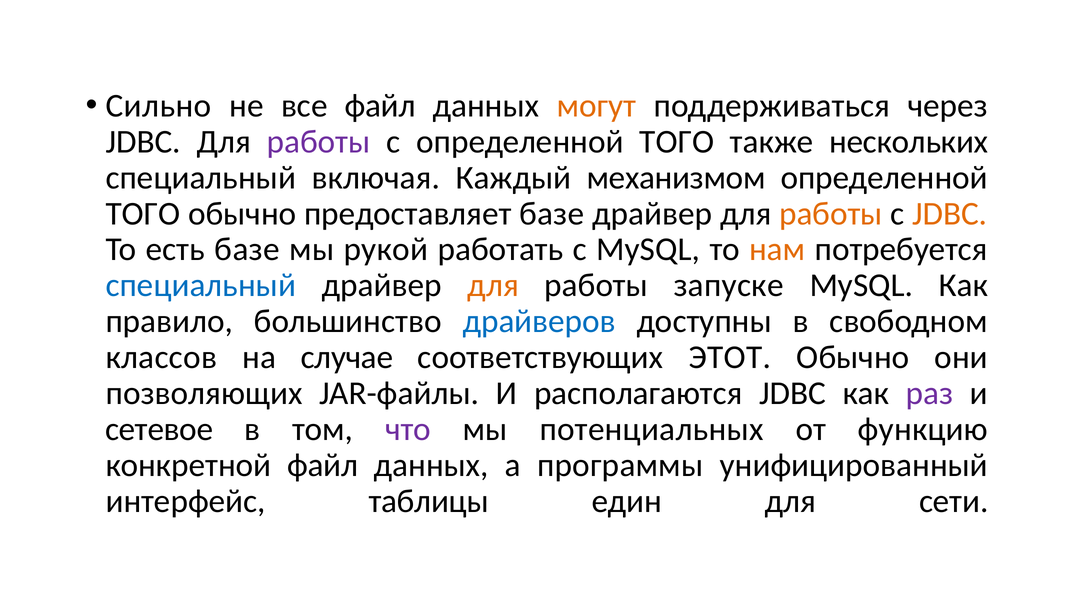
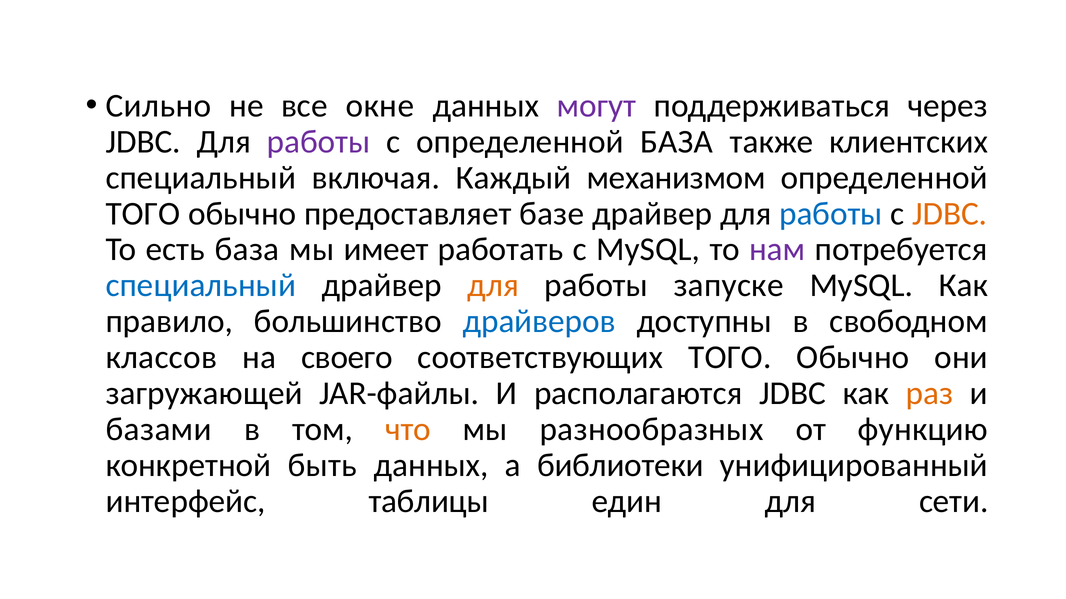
все файл: файл -> окне
могут colour: orange -> purple
с определенной ТОГО: ТОГО -> БАЗА
нескольких: нескольких -> клиентских
работы at (831, 214) colour: orange -> blue
есть базе: базе -> база
рукой: рукой -> имеет
нам colour: orange -> purple
случае: случае -> своего
соответствующих ЭТОТ: ЭТОТ -> ТОГО
позволяющих: позволяющих -> загружающей
раз colour: purple -> orange
сетевое: сетевое -> базами
что colour: purple -> orange
потенциальных: потенциальных -> разнообразных
конкретной файл: файл -> быть
программы: программы -> библиотеки
